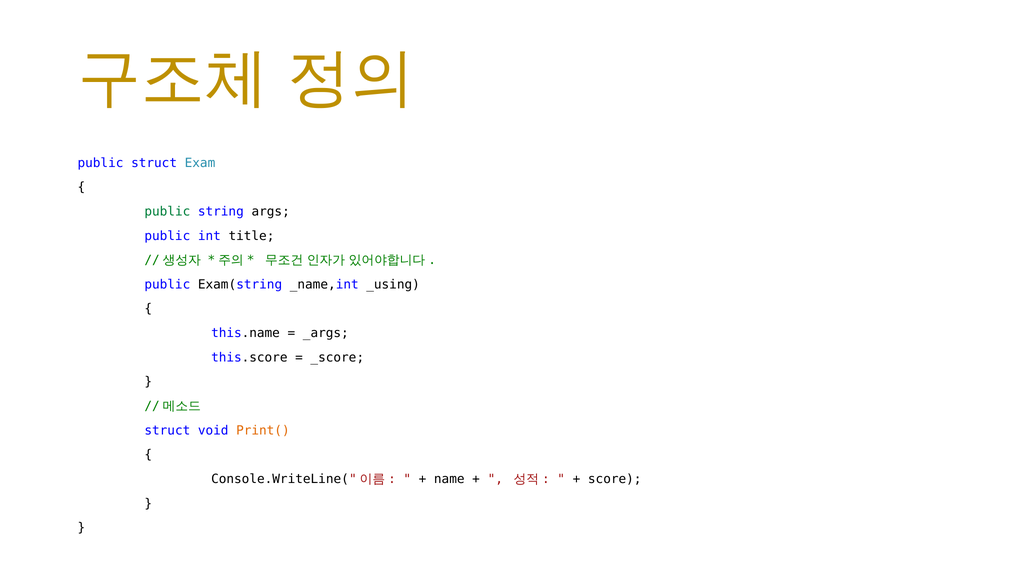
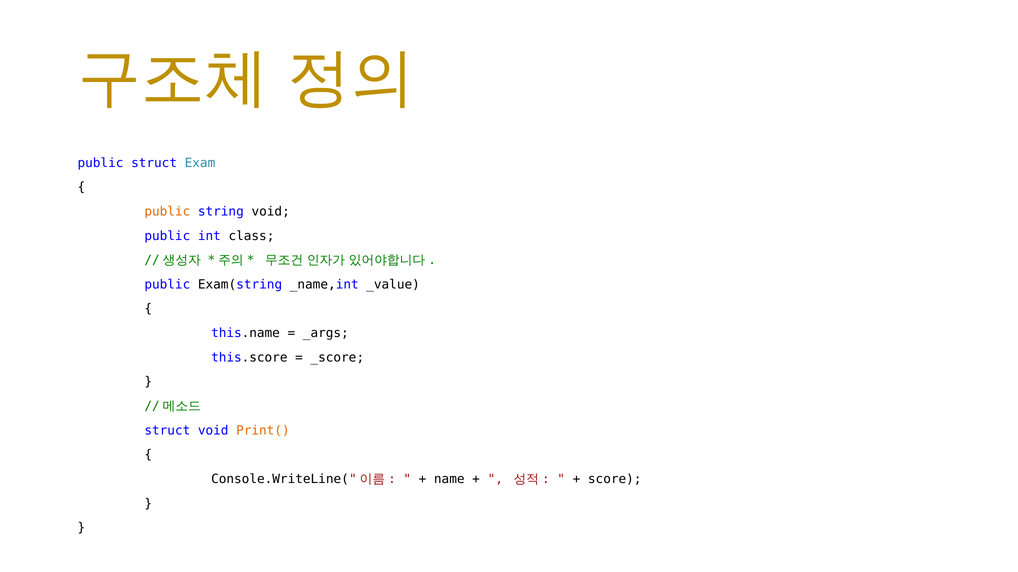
public at (167, 212) colour: green -> orange
string args: args -> void
title: title -> class
_using: _using -> _value
